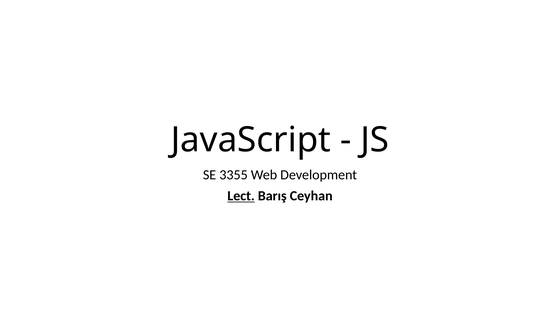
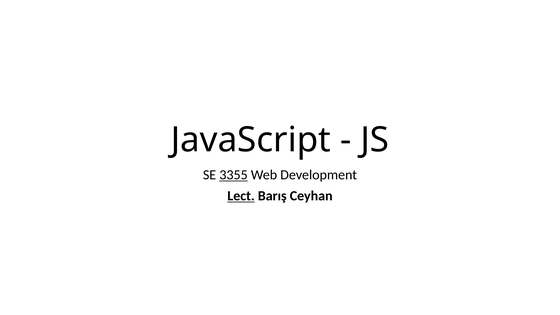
3355 underline: none -> present
